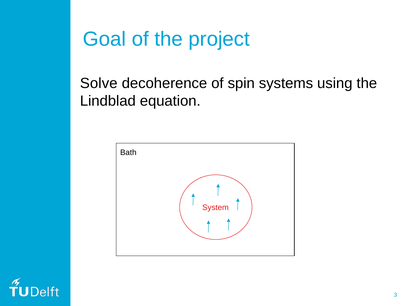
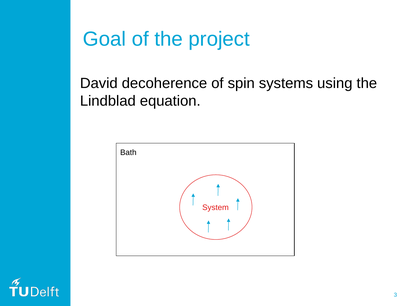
Solve: Solve -> David
